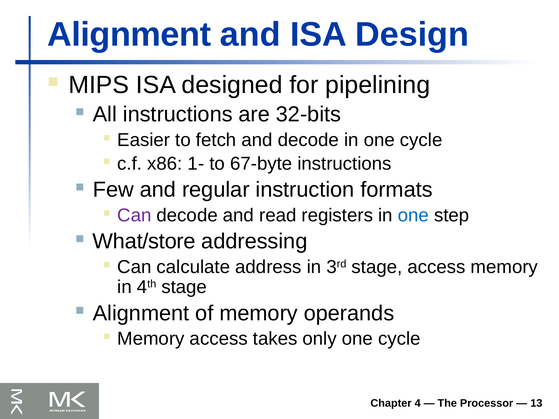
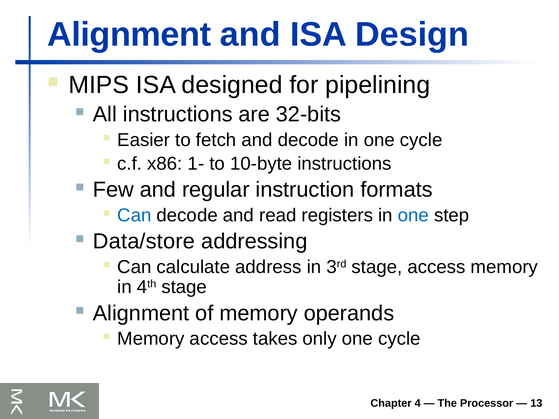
67-byte: 67-byte -> 10-byte
Can at (134, 215) colour: purple -> blue
What/store: What/store -> Data/store
